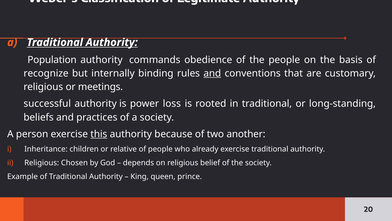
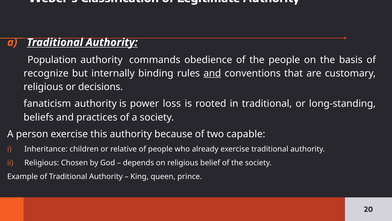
meetings: meetings -> decisions
successful: successful -> fanaticism
this underline: present -> none
another: another -> capable
